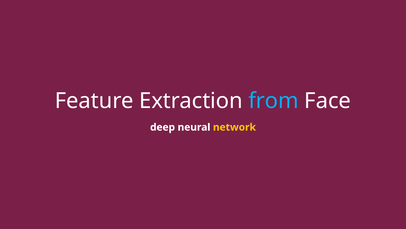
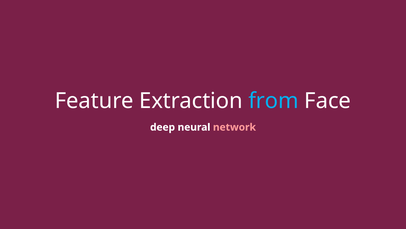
network colour: yellow -> pink
